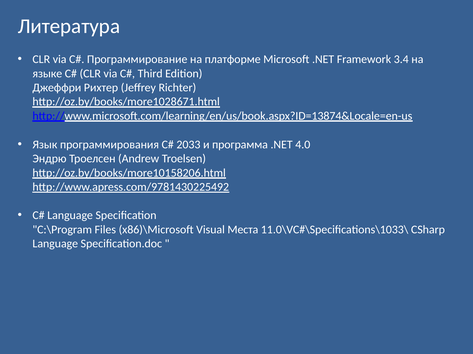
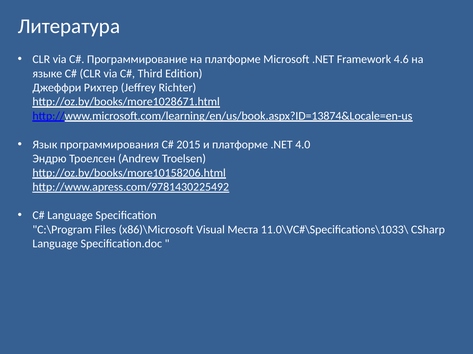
3.4: 3.4 -> 4.6
2033: 2033 -> 2015
и программа: программа -> платформе
